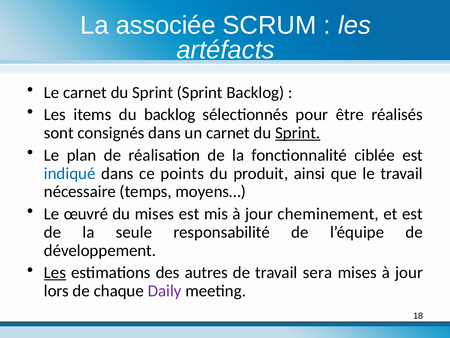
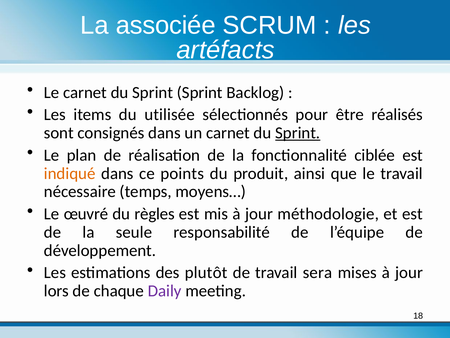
du backlog: backlog -> utilisée
indiqué colour: blue -> orange
du mises: mises -> règles
cheminement: cheminement -> méthodologie
Les at (55, 272) underline: present -> none
autres: autres -> plutôt
